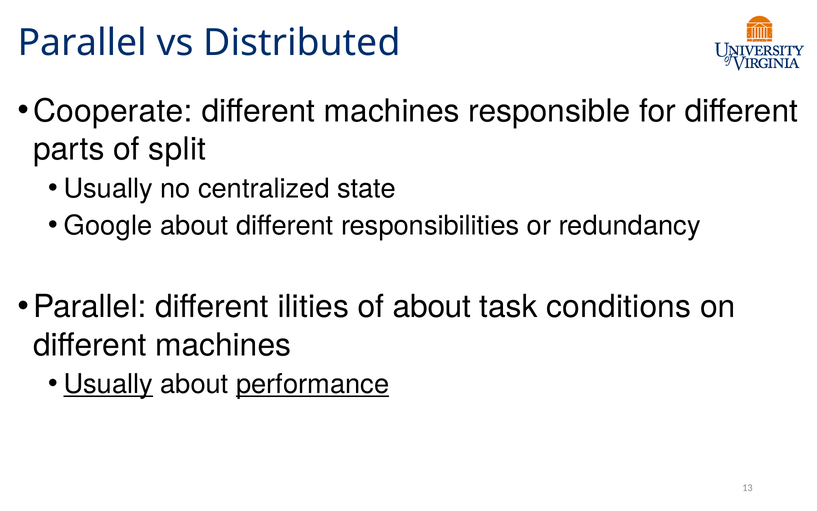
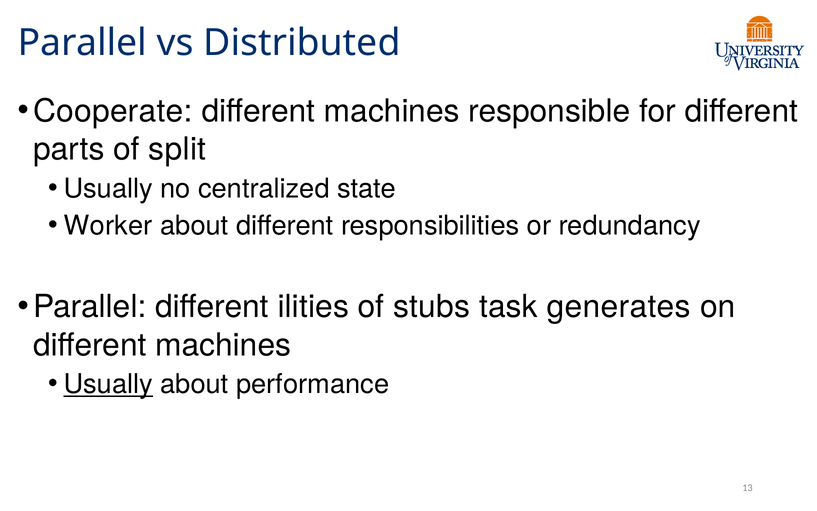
Google: Google -> Worker
of about: about -> stubs
conditions: conditions -> generates
performance underline: present -> none
